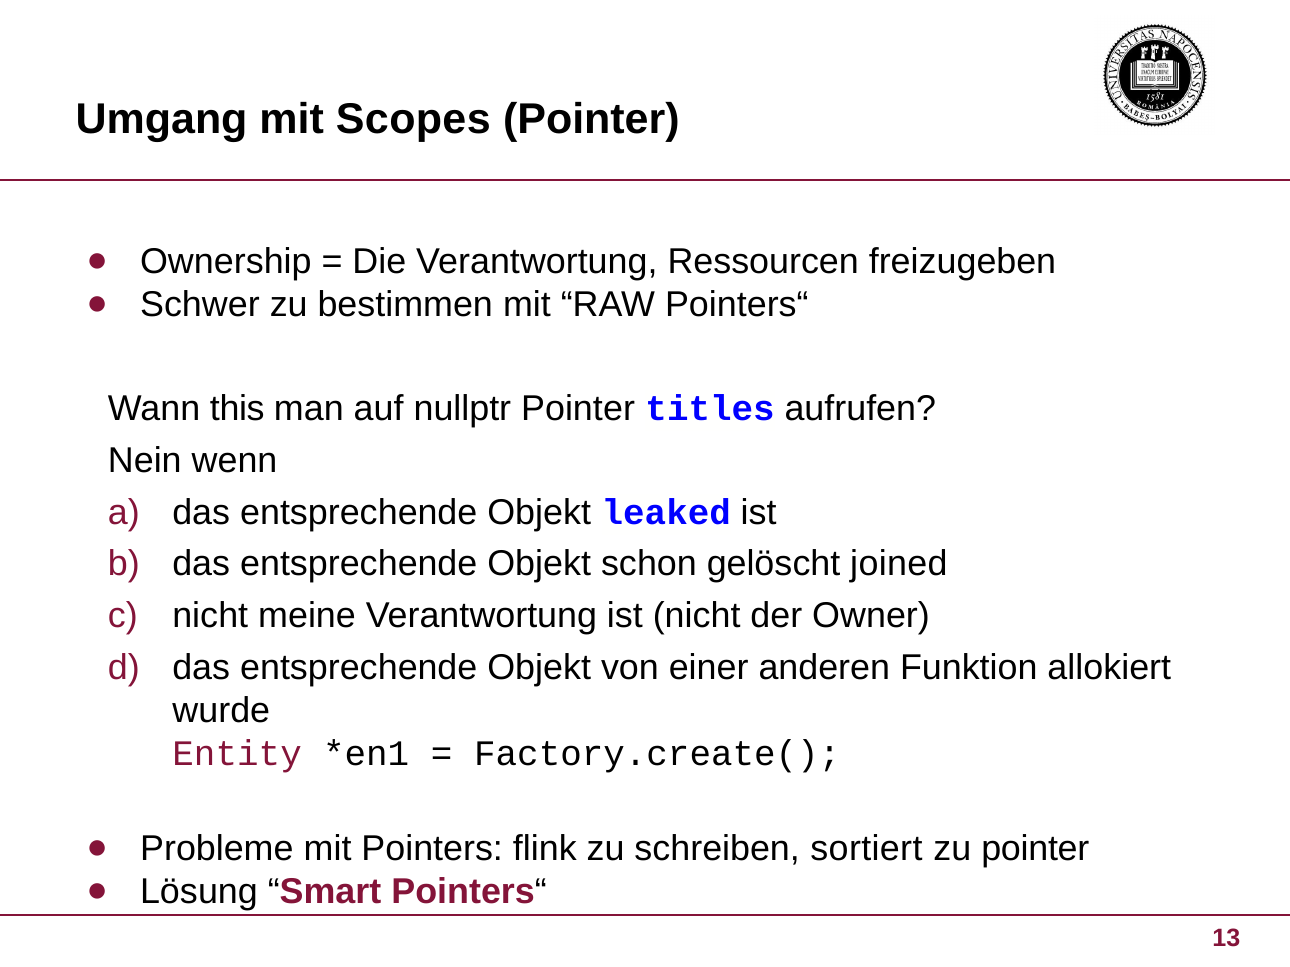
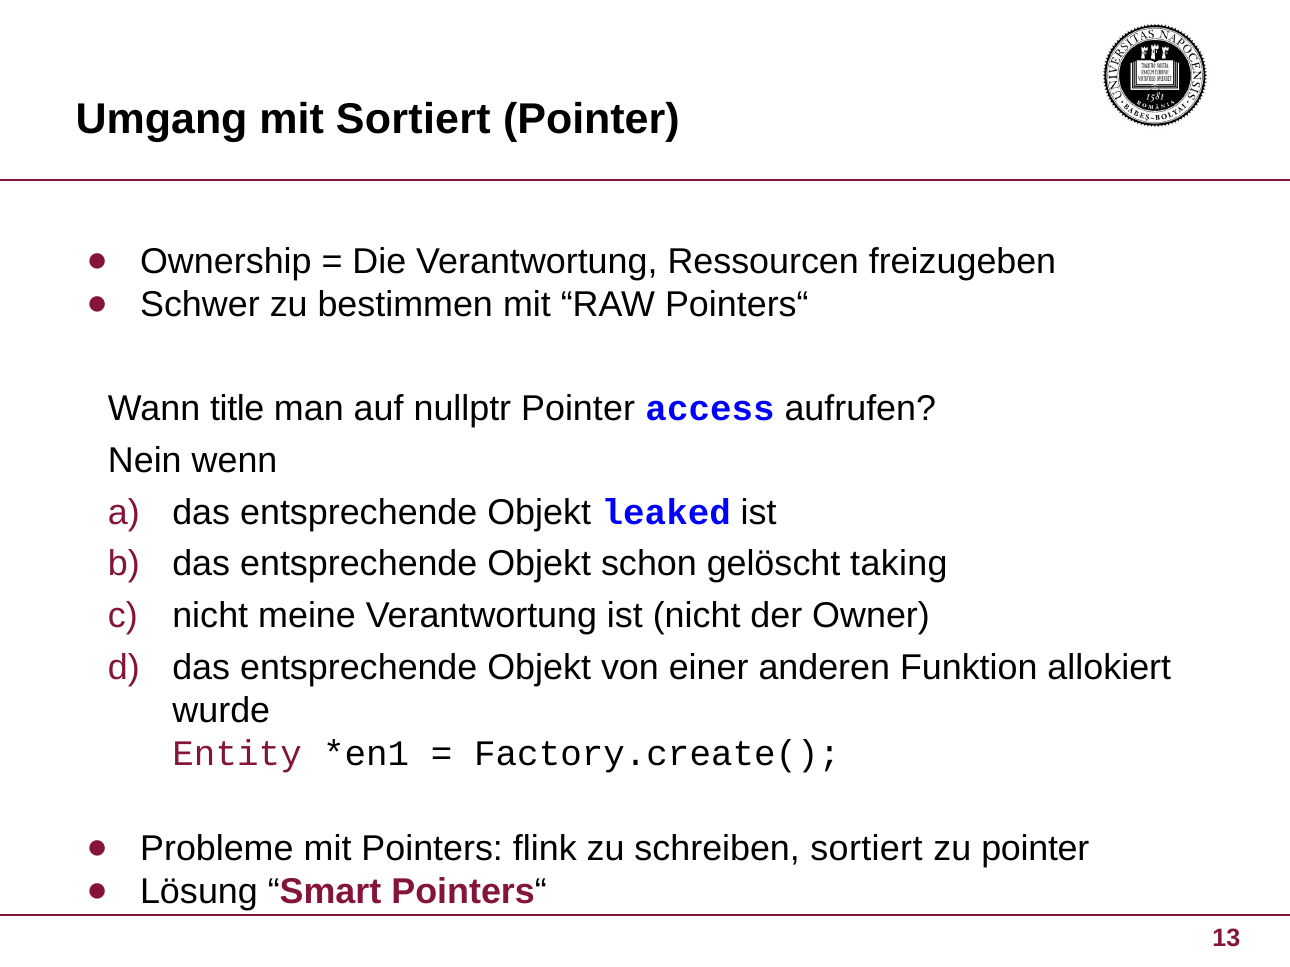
mit Scopes: Scopes -> Sortiert
this: this -> title
titles: titles -> access
joined: joined -> taking
